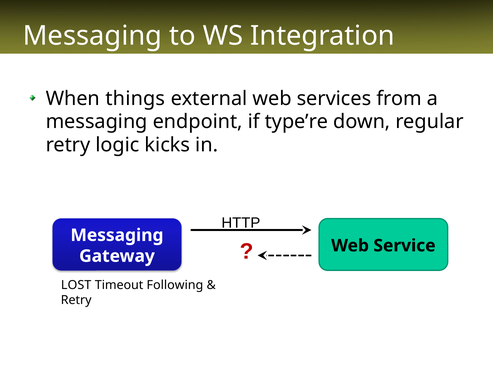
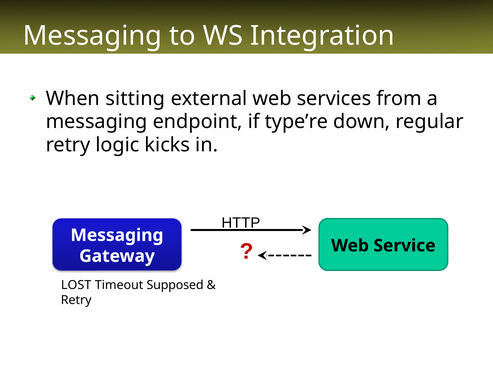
things: things -> sitting
Following: Following -> Supposed
